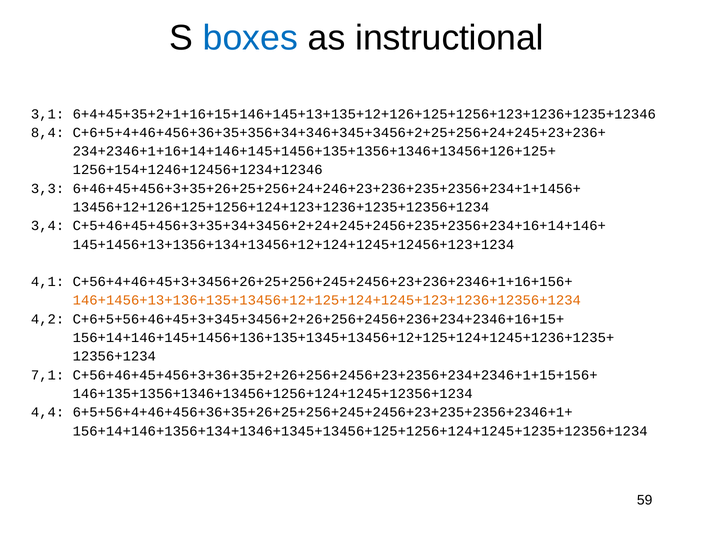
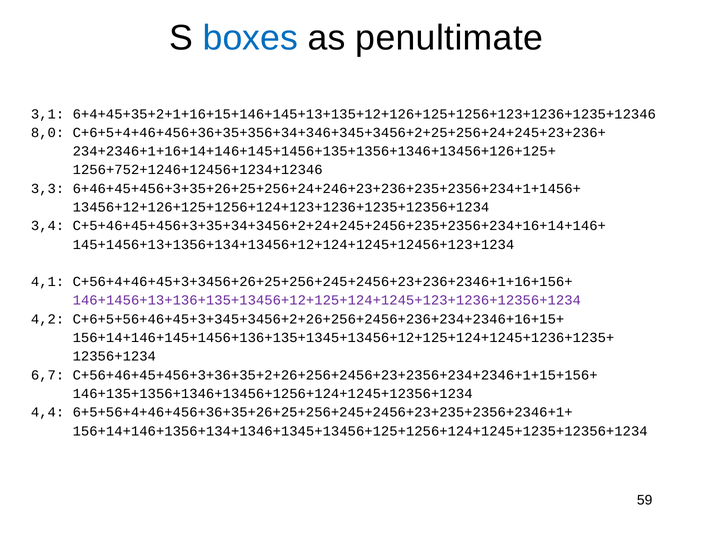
instructional: instructional -> penultimate
8,4: 8,4 -> 8,0
1256+154+1246+12456+1234+12346: 1256+154+1246+12456+1234+12346 -> 1256+752+1246+12456+1234+12346
146+1456+13+136+135+13456+12+125+124+1245+123+1236+12356+1234 colour: orange -> purple
7,1: 7,1 -> 6,7
